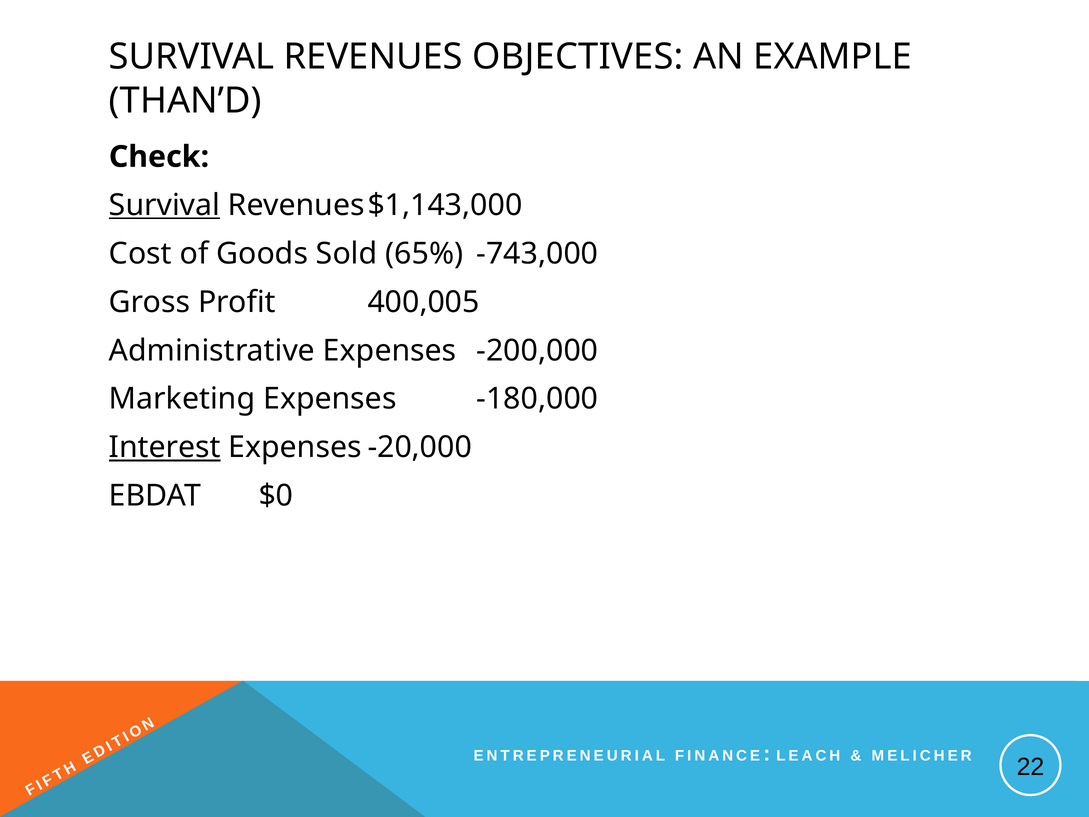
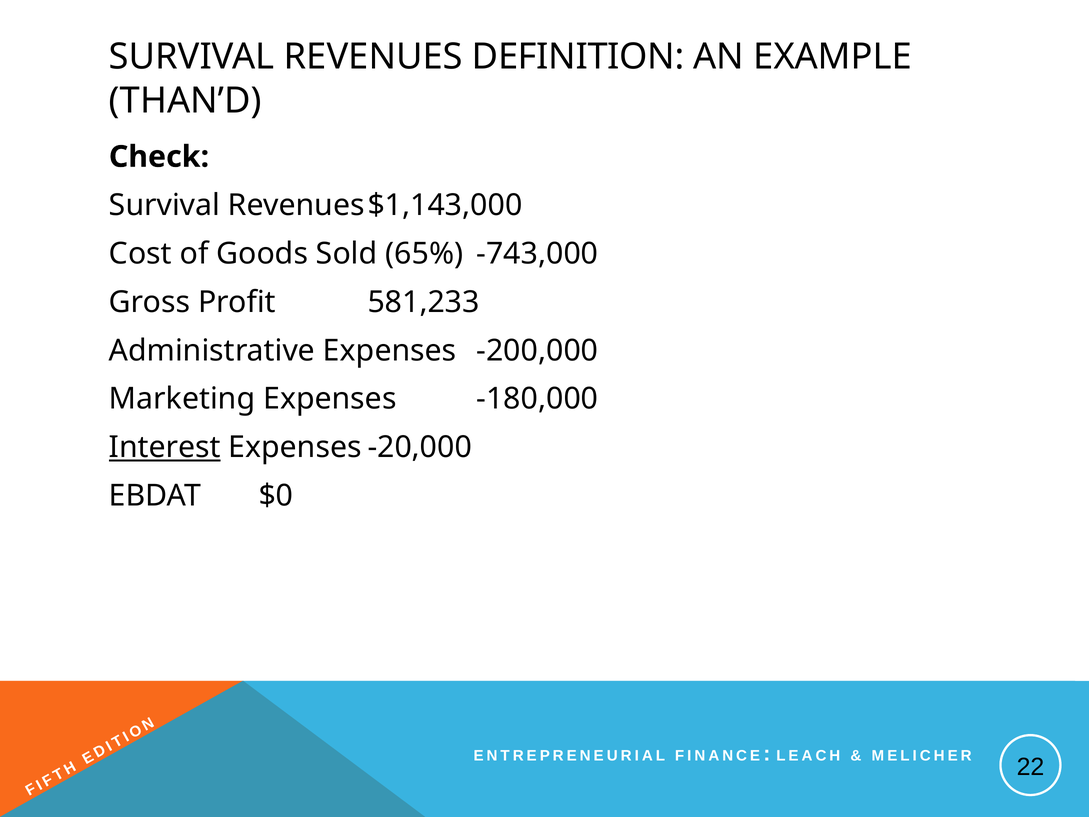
OBJECTIVES: OBJECTIVES -> DEFINITION
Survival at (165, 205) underline: present -> none
400,005: 400,005 -> 581,233
